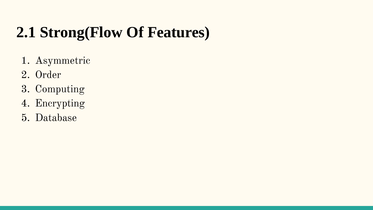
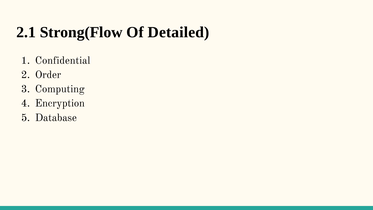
Features: Features -> Detailed
Asymmetric: Asymmetric -> Confidential
Encrypting: Encrypting -> Encryption
